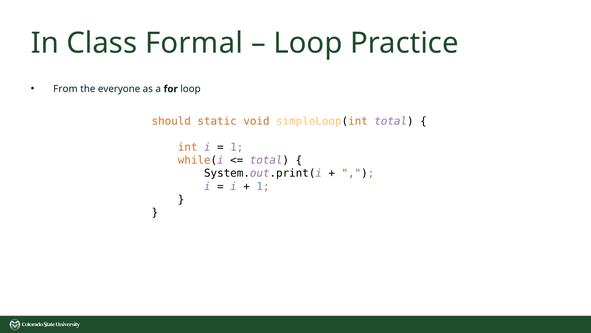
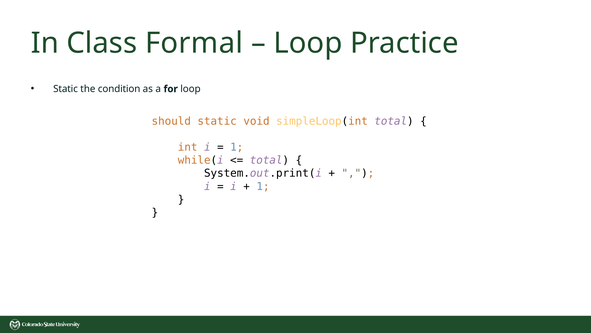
From at (65, 89): From -> Static
everyone: everyone -> condition
